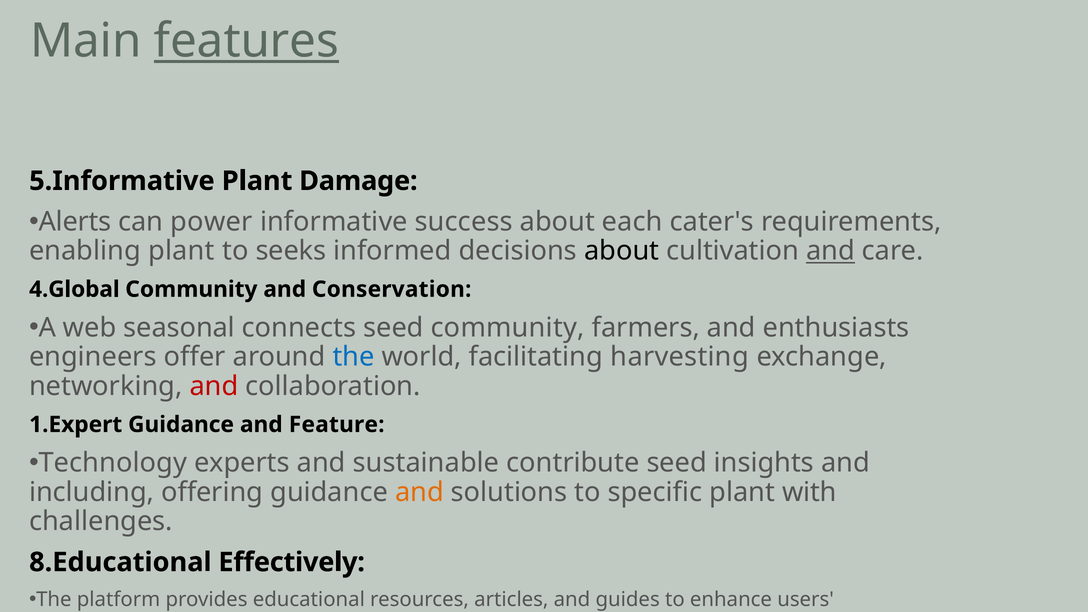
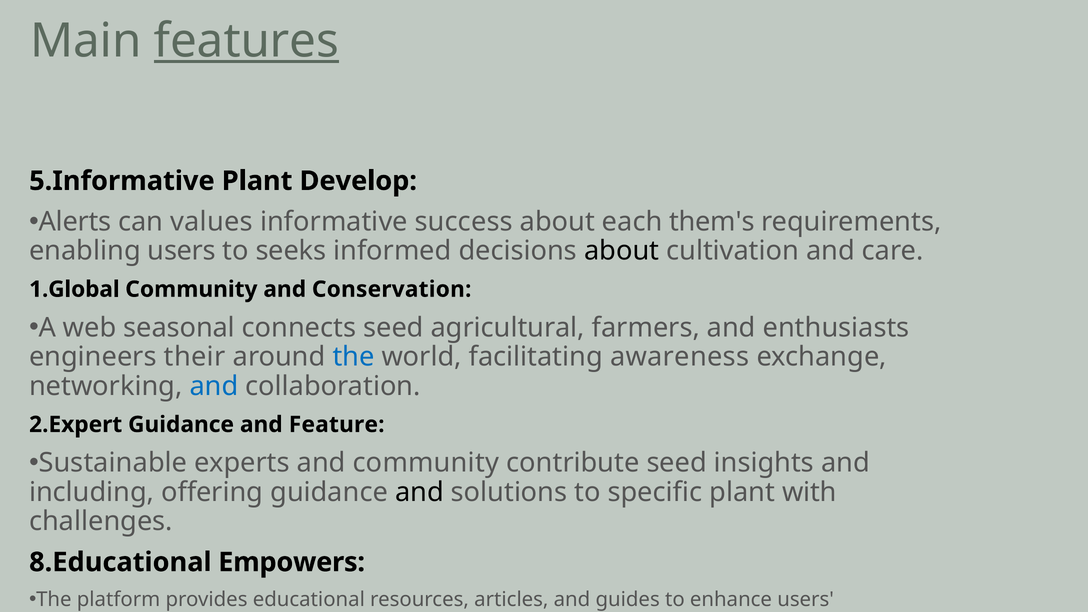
Damage: Damage -> Develop
power: power -> values
cater's: cater's -> them's
enabling plant: plant -> users
and at (830, 251) underline: present -> none
4.Global: 4.Global -> 1.Global
seed community: community -> agricultural
offer: offer -> their
harvesting: harvesting -> awareness
and at (214, 386) colour: red -> blue
1.Expert: 1.Expert -> 2.Expert
Technology at (113, 463): Technology -> Sustainable
experts and sustainable: sustainable -> community
and at (419, 492) colour: orange -> black
Effectively: Effectively -> Empowers
